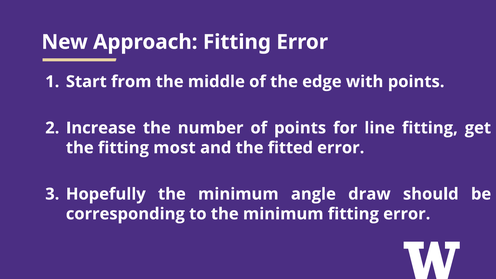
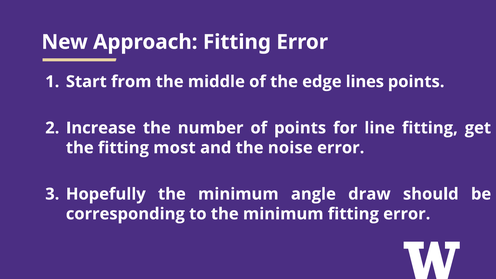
with: with -> lines
fitted: fitted -> noise
